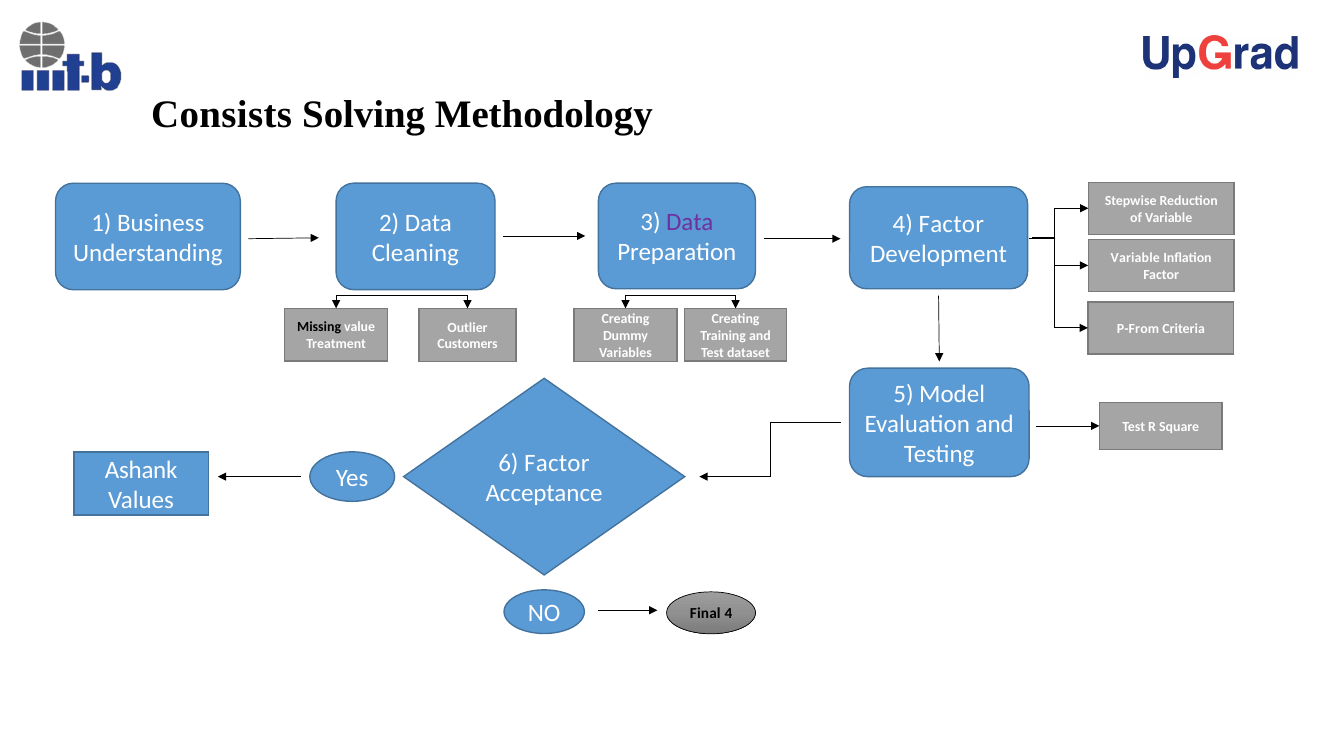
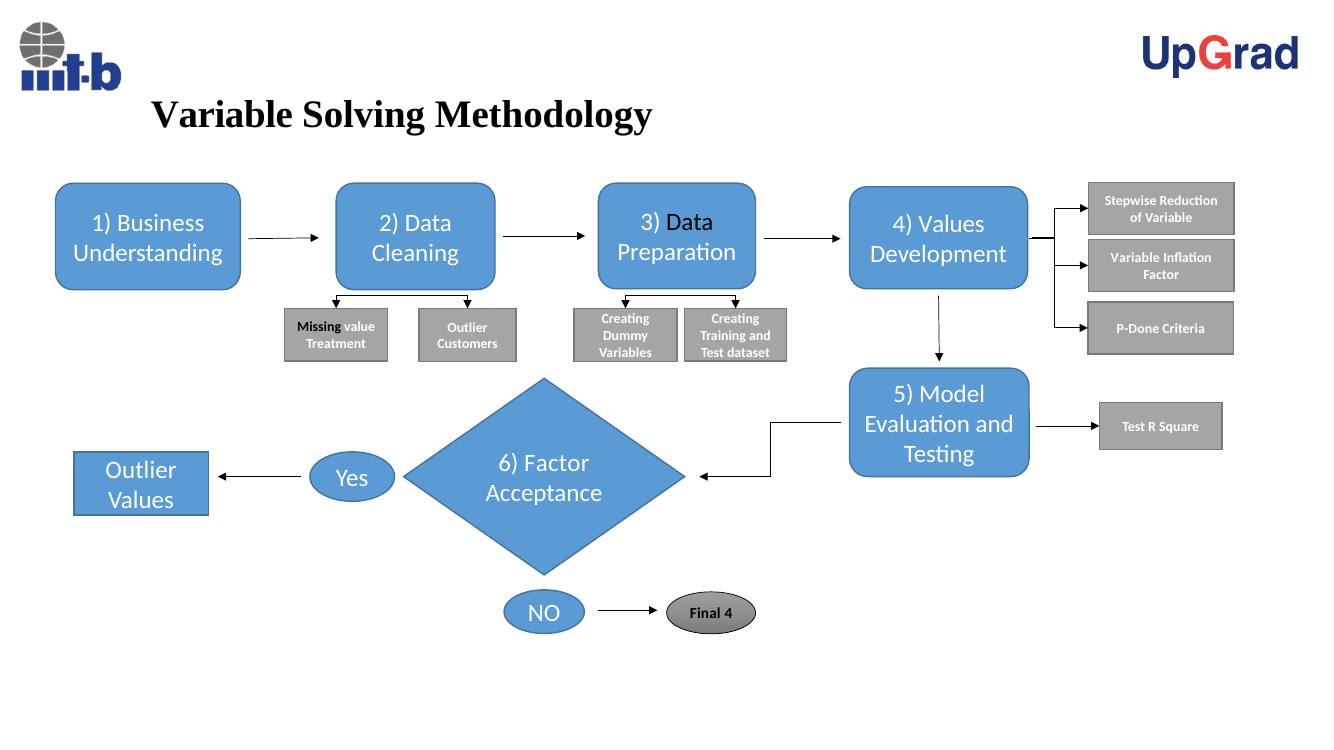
Consists at (222, 115): Consists -> Variable
Data at (690, 223) colour: purple -> black
4 Factor: Factor -> Values
P-From: P-From -> P-Done
Ashank at (141, 470): Ashank -> Outlier
